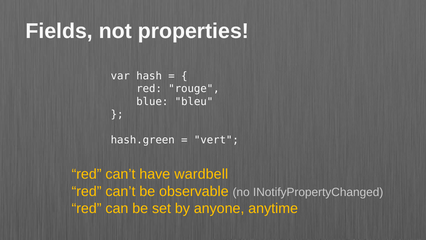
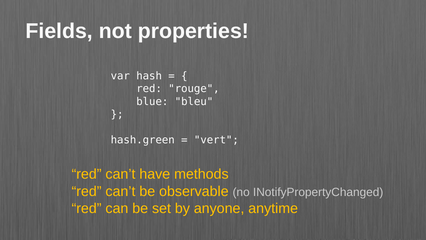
wardbell: wardbell -> methods
